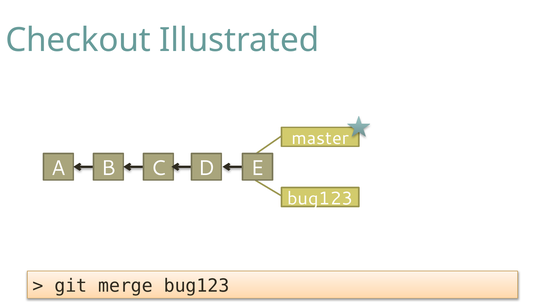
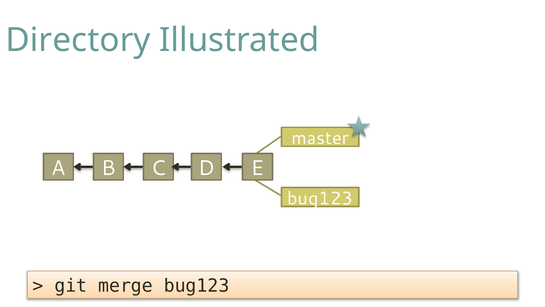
Checkout: Checkout -> Directory
